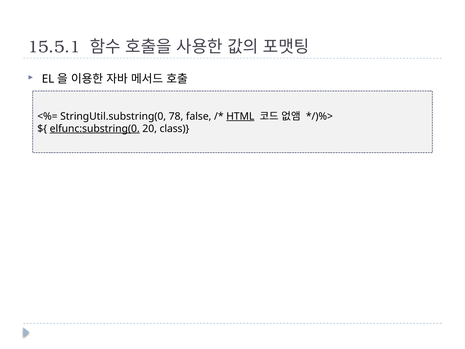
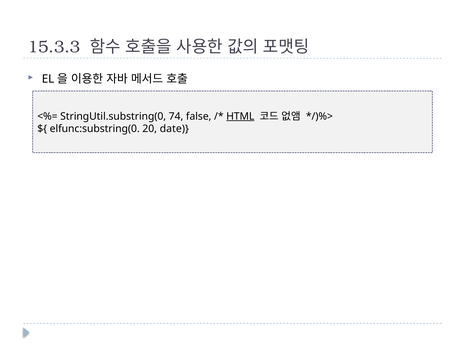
15.5.1: 15.5.1 -> 15.3.3
78: 78 -> 74
elfunc:substring(0 underline: present -> none
class: class -> date
